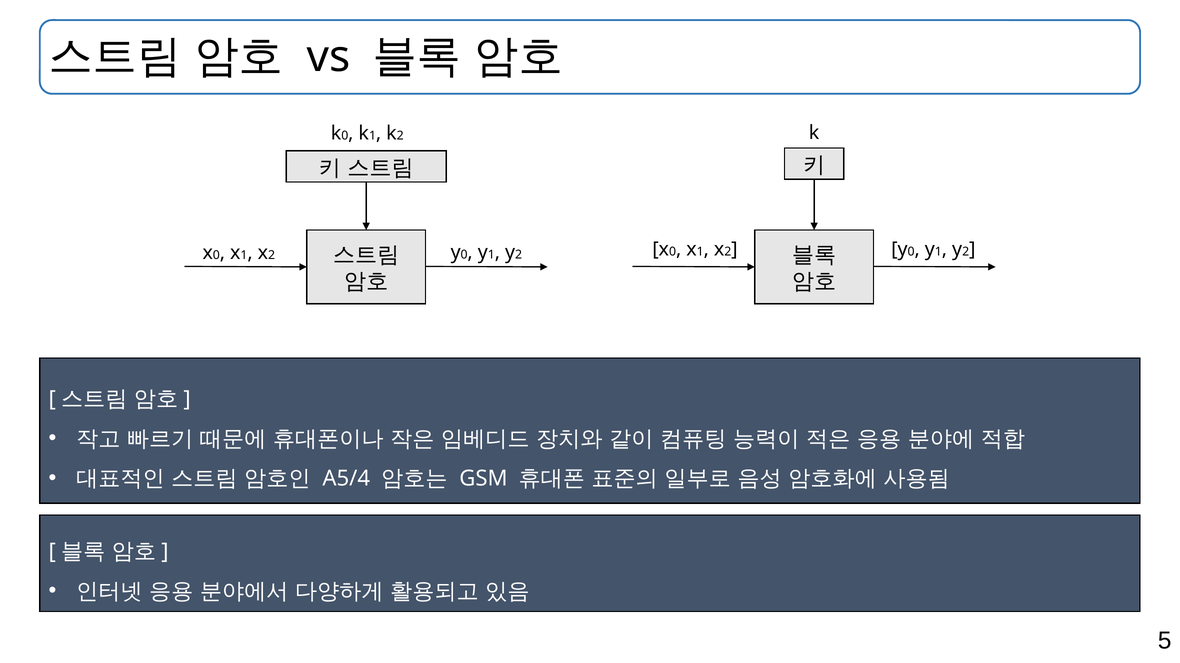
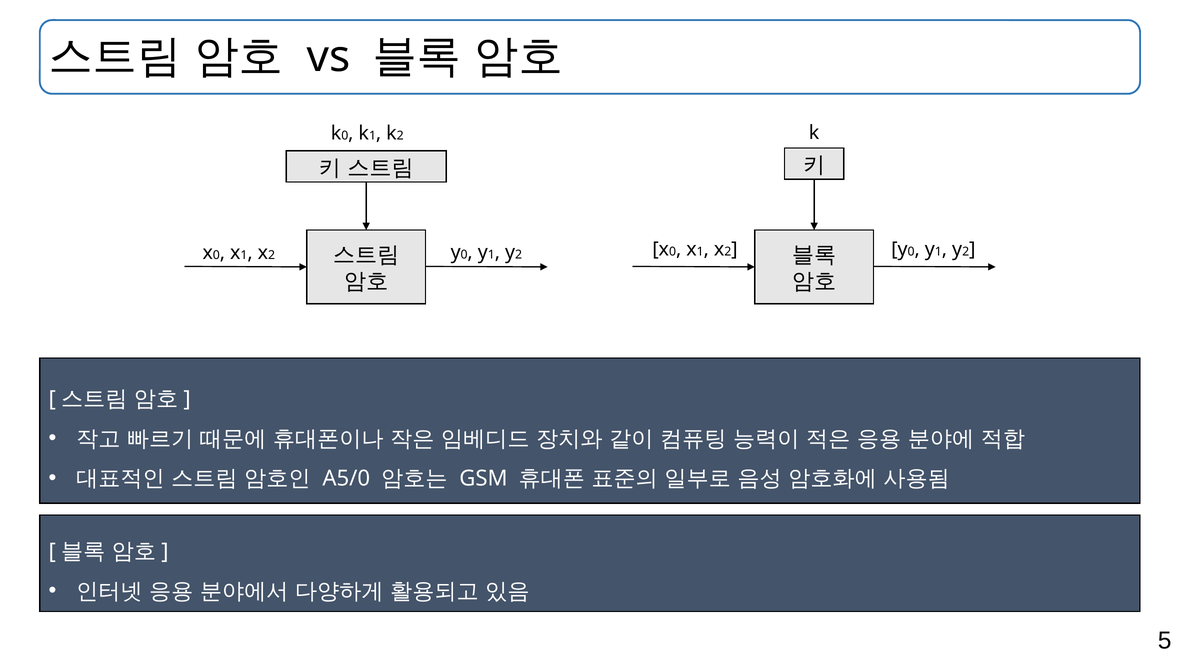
A5/4: A5/4 -> A5/0
